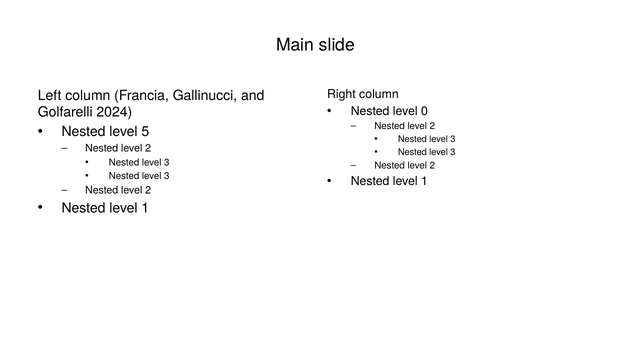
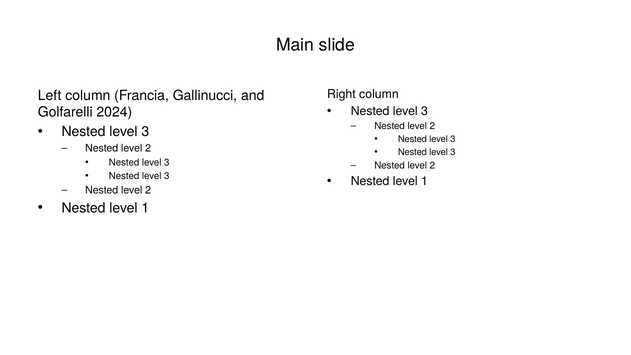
0 at (424, 111): 0 -> 3
5 at (145, 132): 5 -> 3
